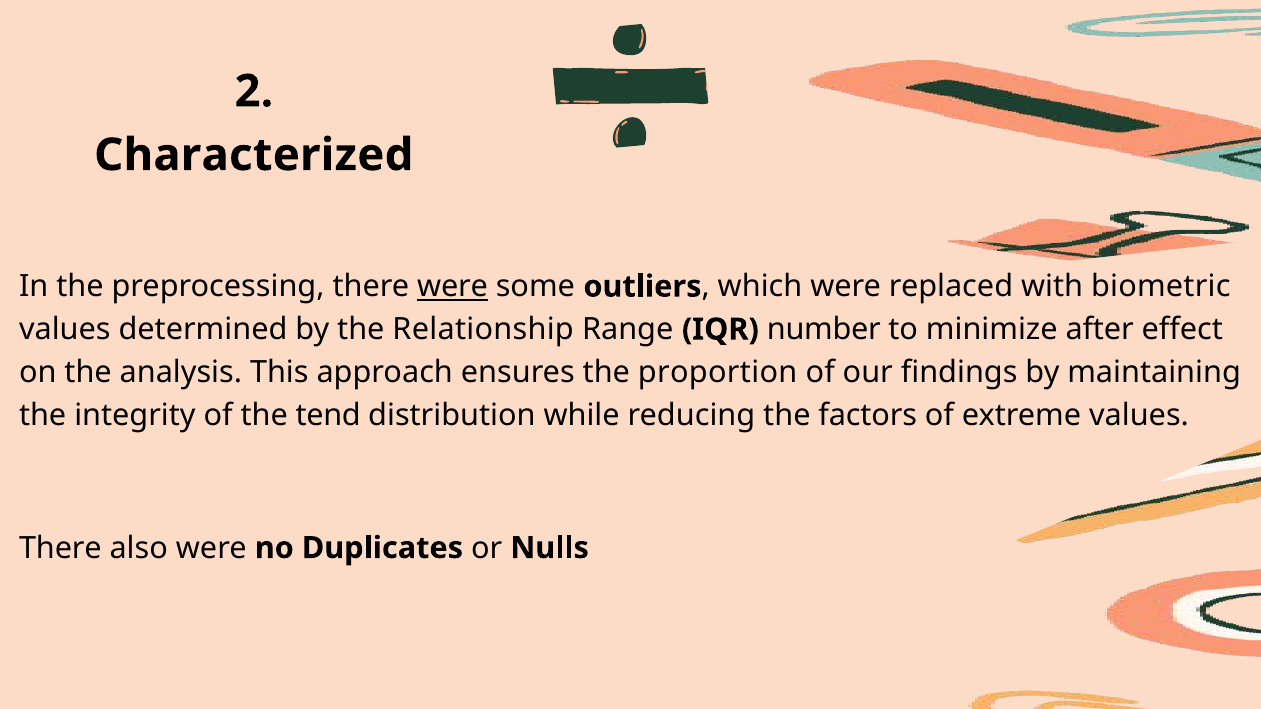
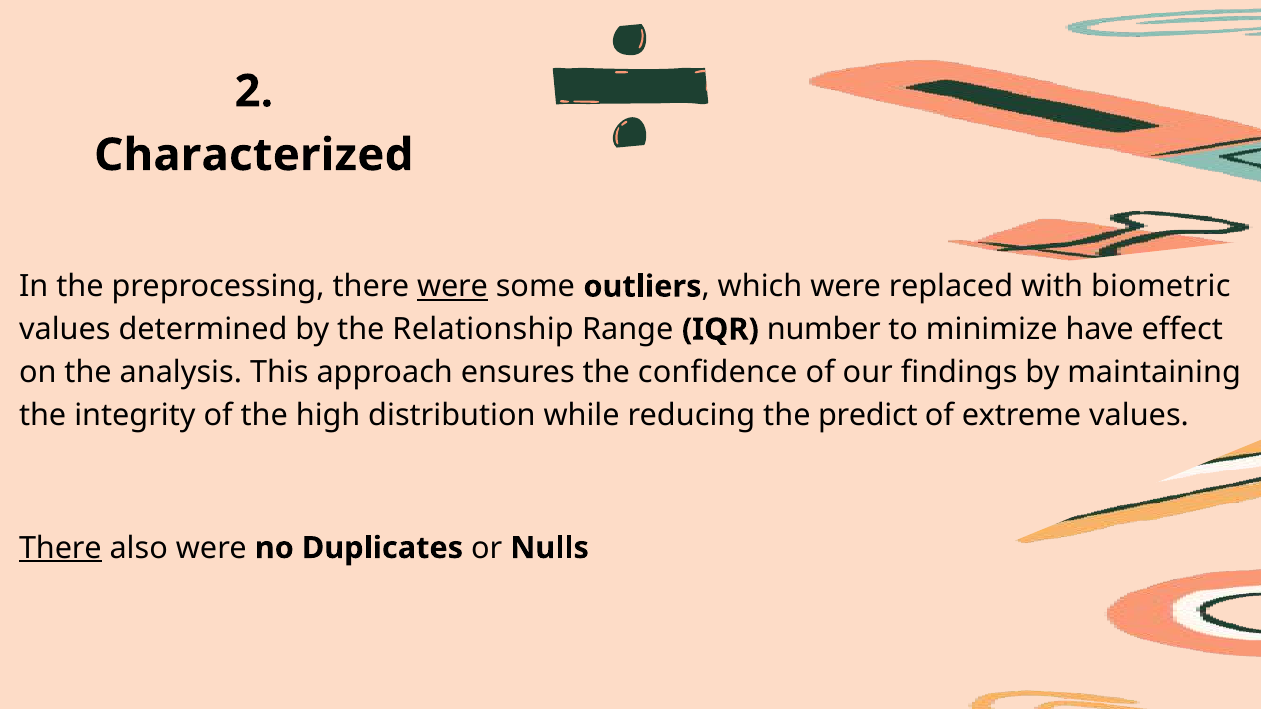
after: after -> have
proportion: proportion -> confidence
tend: tend -> high
factors: factors -> predict
There at (60, 548) underline: none -> present
